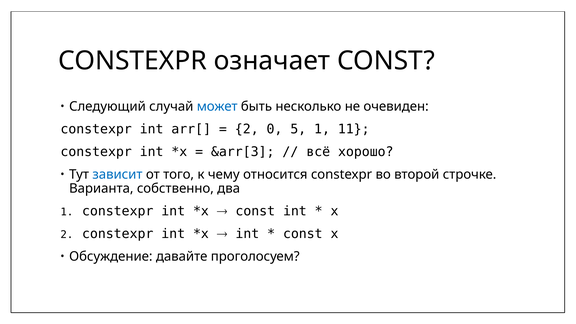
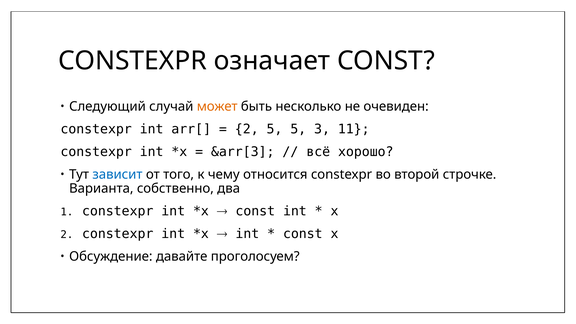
может colour: blue -> orange
2 0: 0 -> 5
5 1: 1 -> 3
